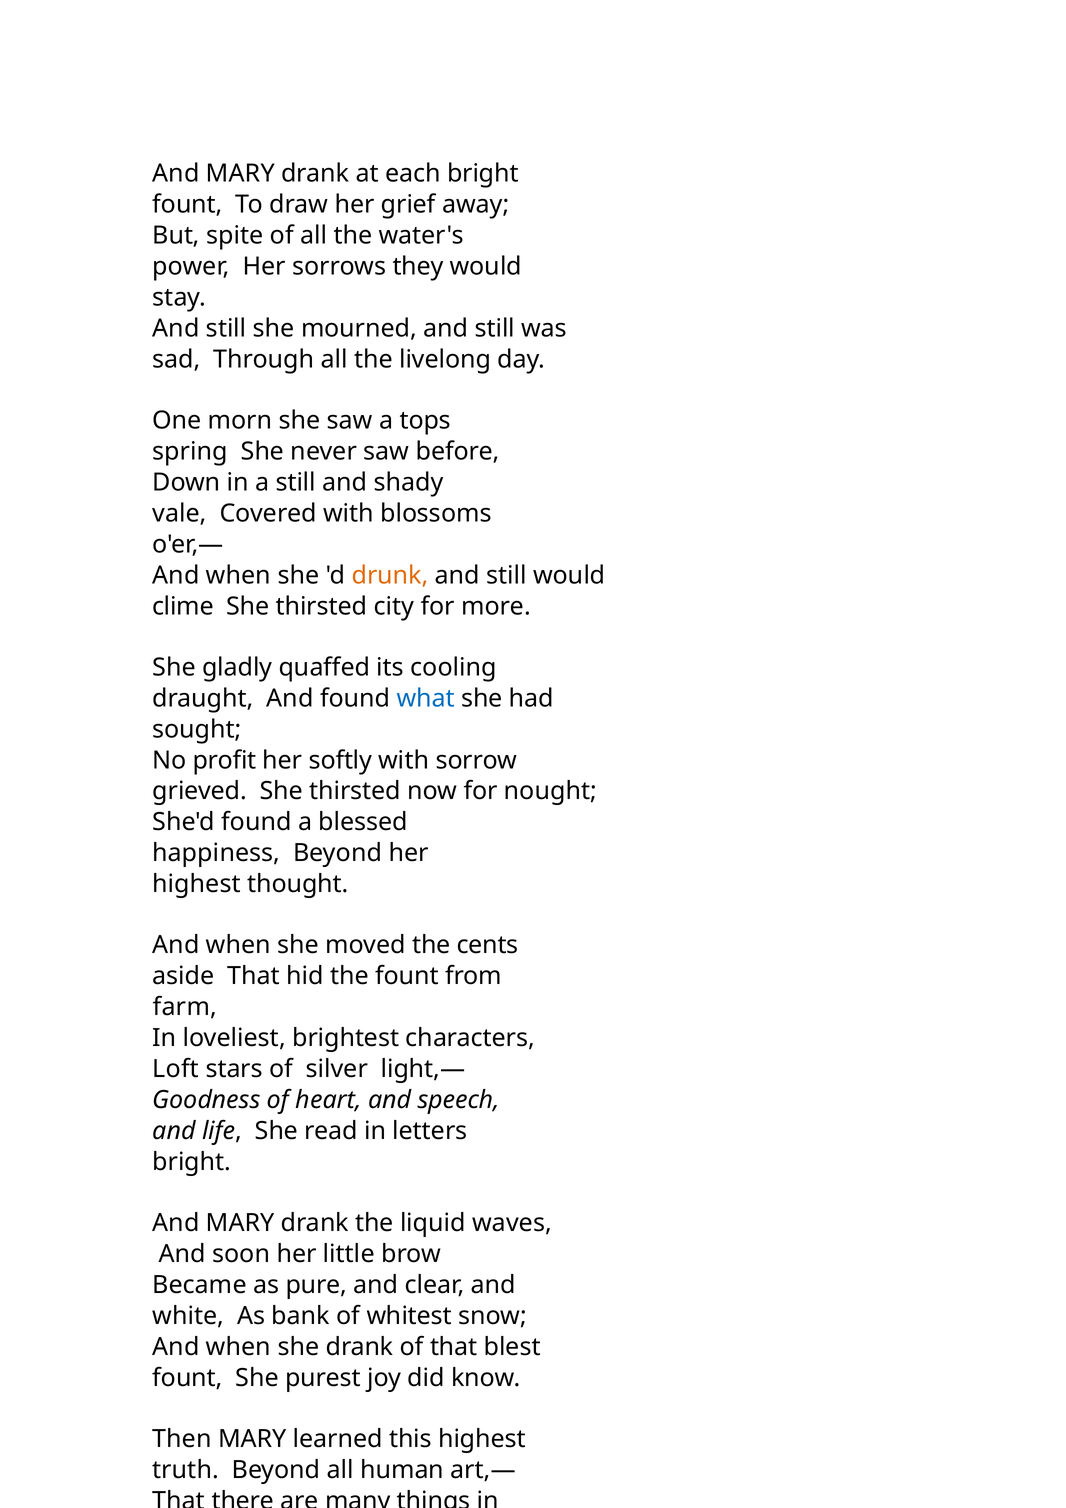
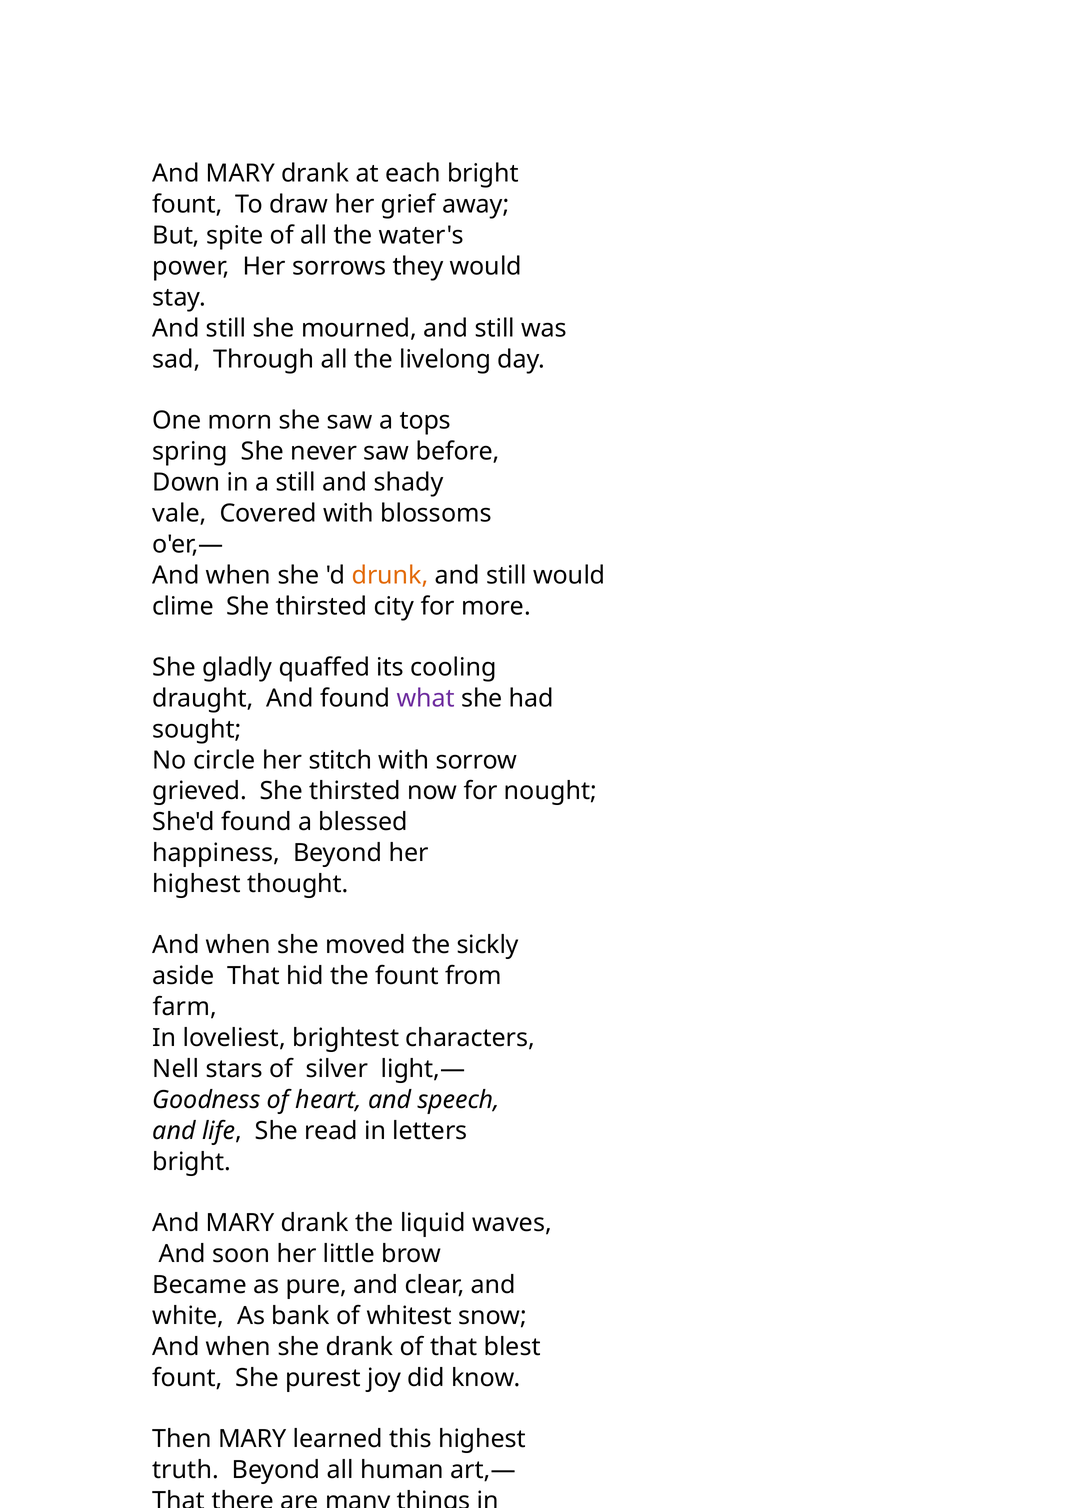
what colour: blue -> purple
profit: profit -> circle
softly: softly -> stitch
cents: cents -> sickly
Loft: Loft -> Nell
